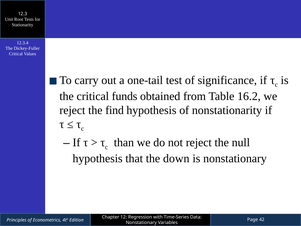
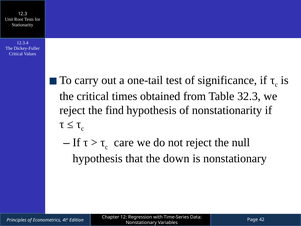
funds: funds -> times
16.2: 16.2 -> 32.3
than: than -> care
